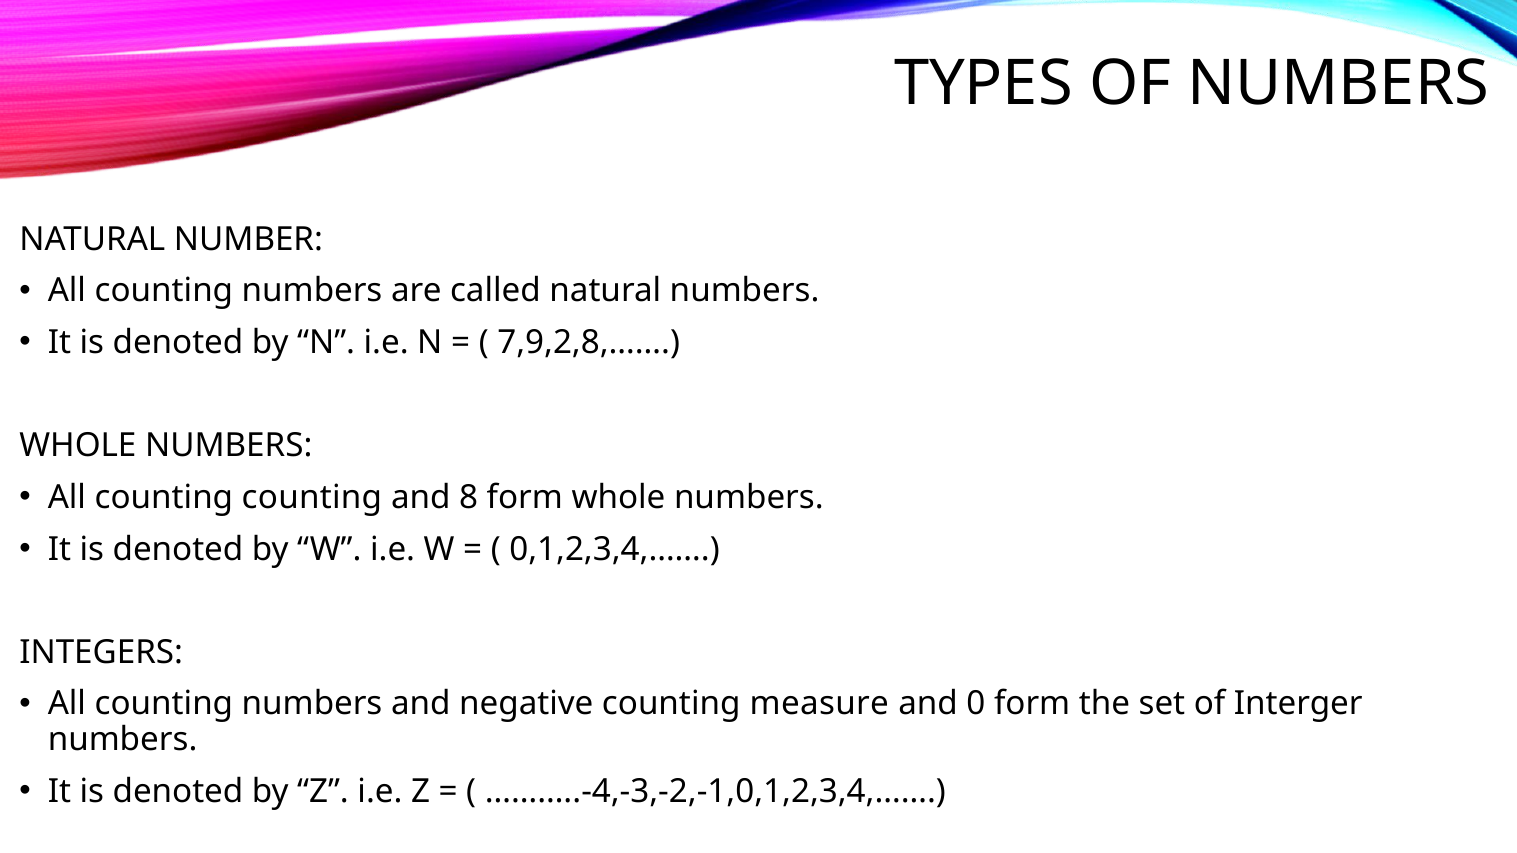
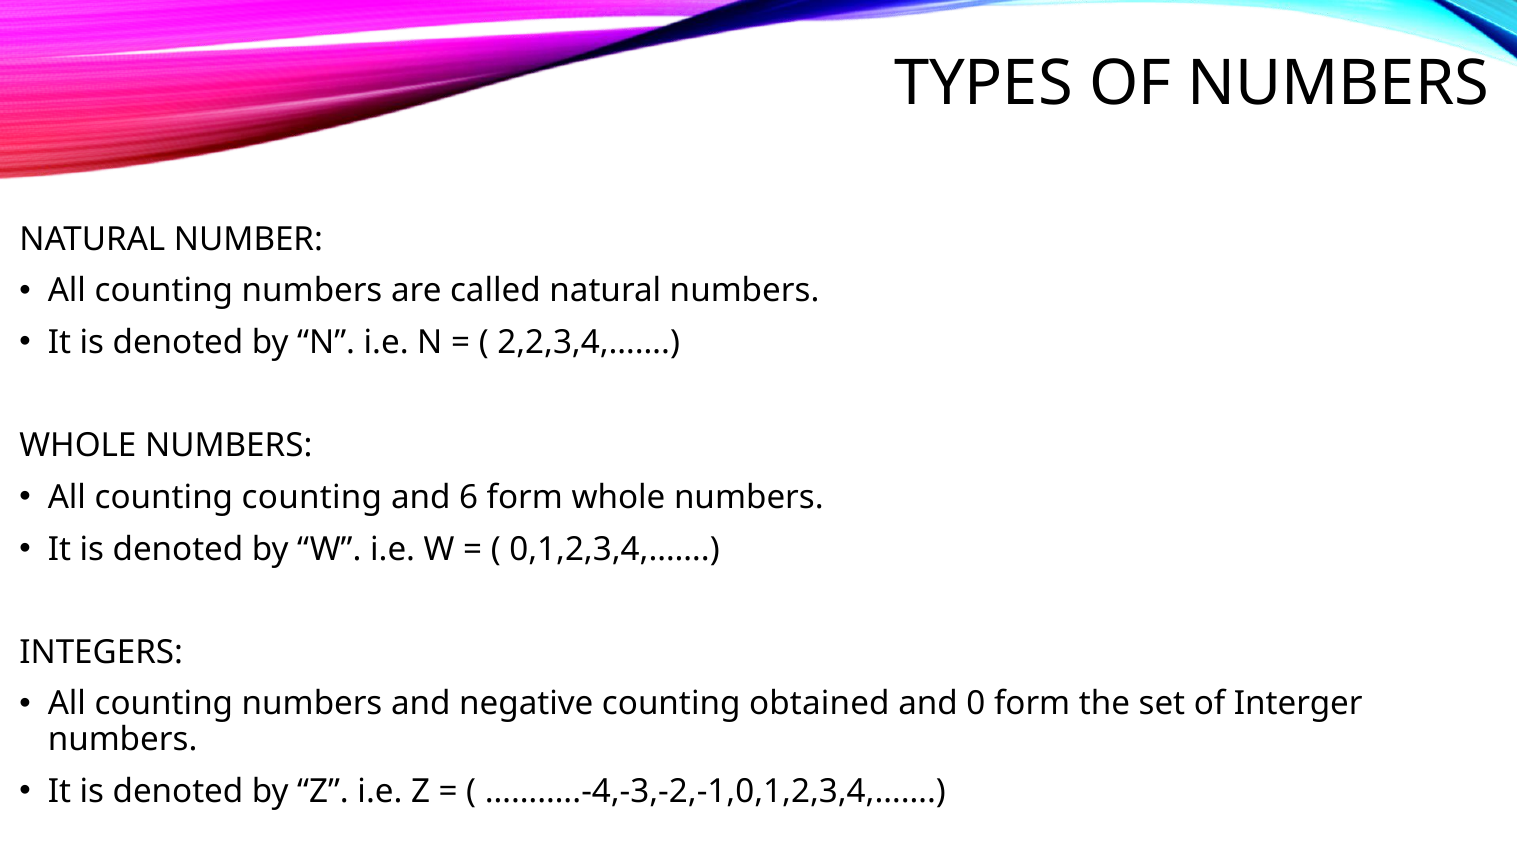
7,9,2,8,……: 7,9,2,8,…… -> 2,2,3,4,……
8: 8 -> 6
measure: measure -> obtained
